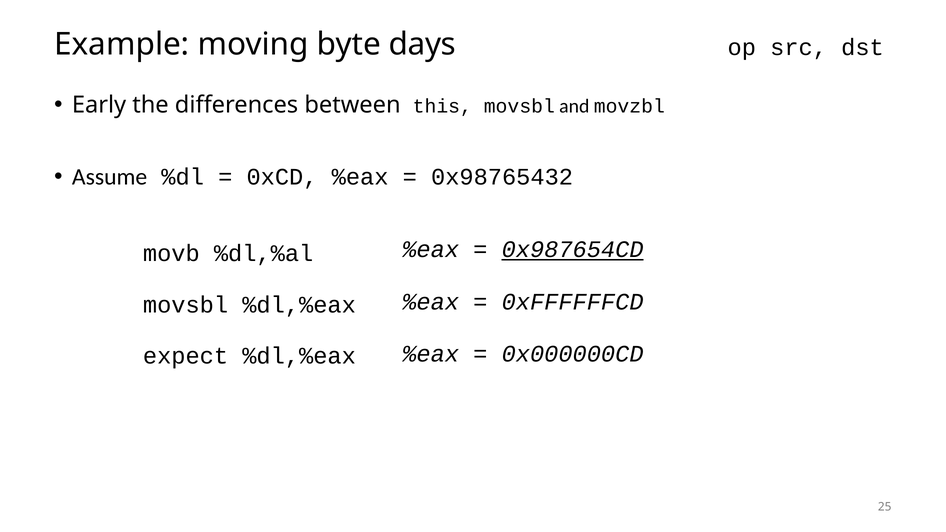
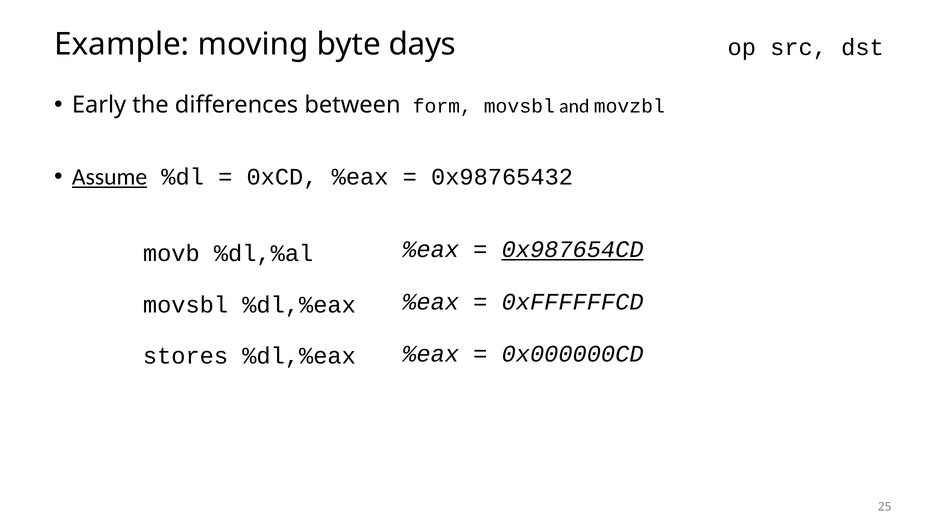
this: this -> form
Assume underline: none -> present
expect: expect -> stores
